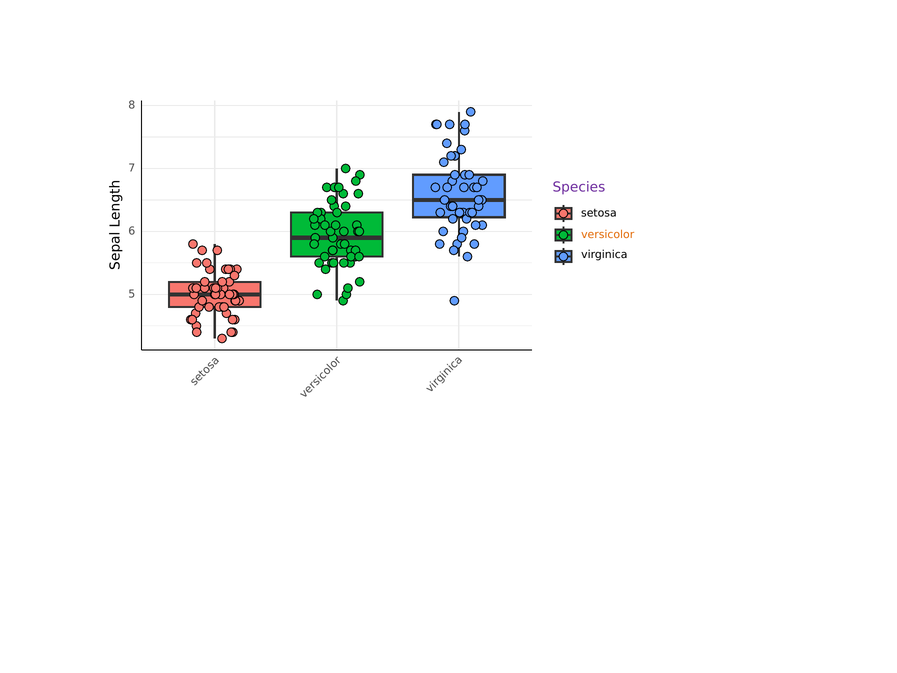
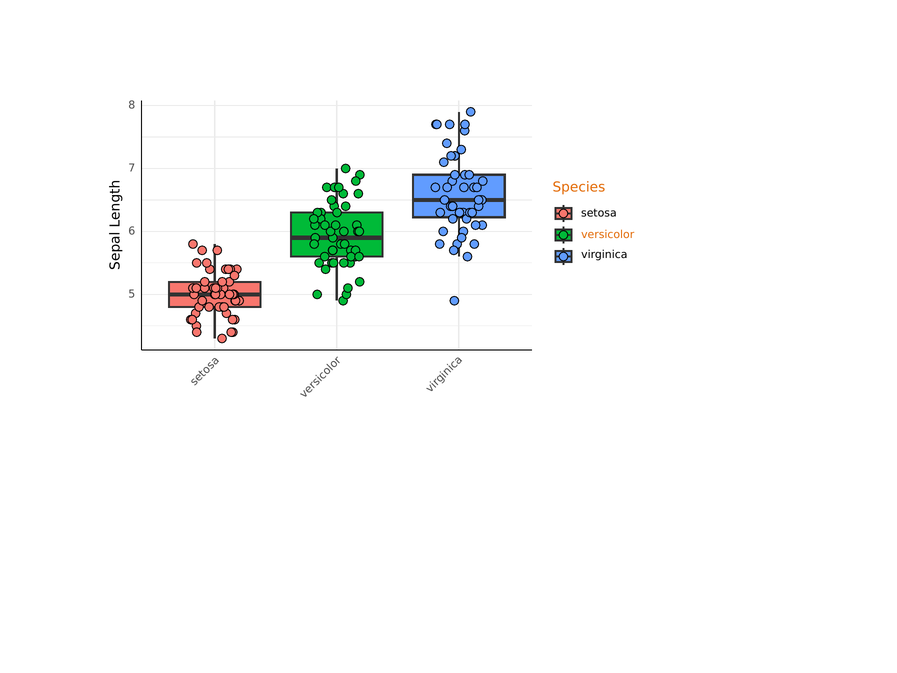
Species colour: purple -> orange
